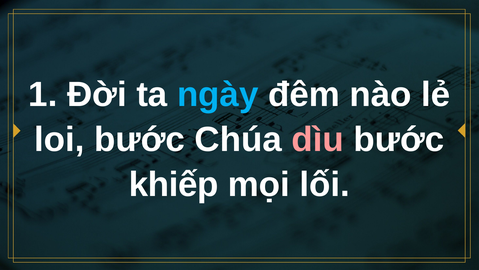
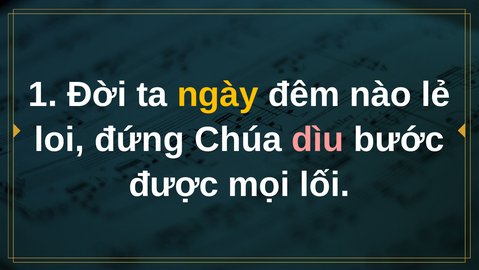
ngày colour: light blue -> yellow
loi bước: bước -> đứng
khiếp: khiếp -> được
